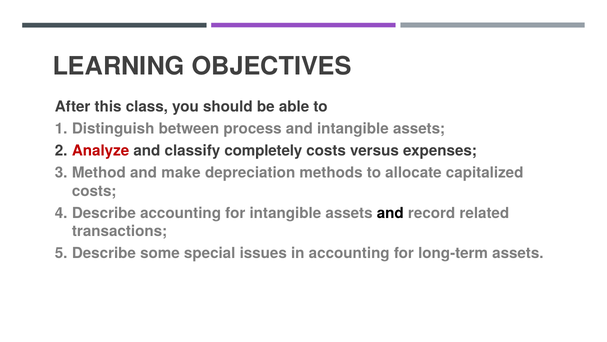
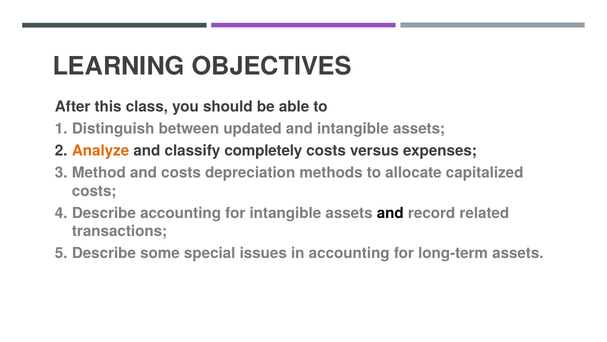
process: process -> updated
Analyze colour: red -> orange
and make: make -> costs
